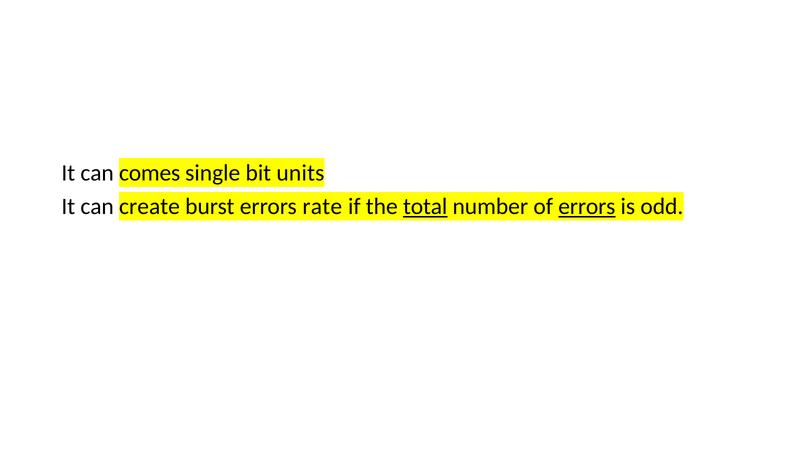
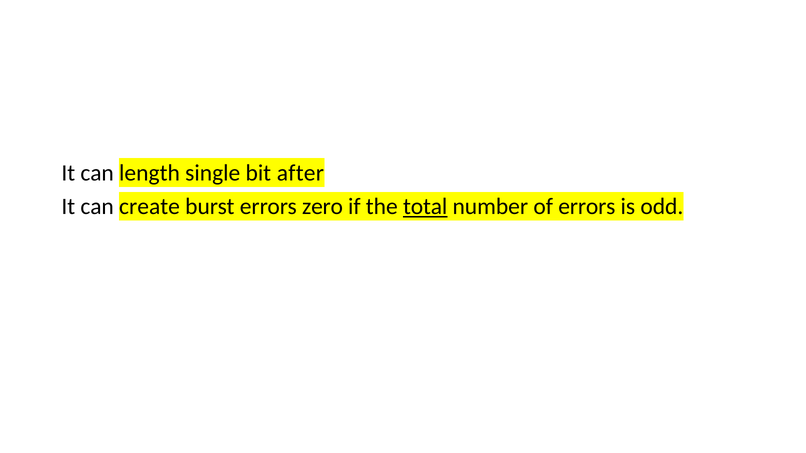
comes: comes -> length
units: units -> after
rate: rate -> zero
errors at (587, 207) underline: present -> none
